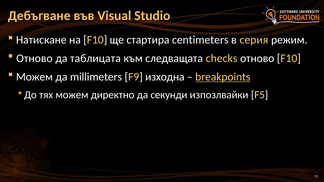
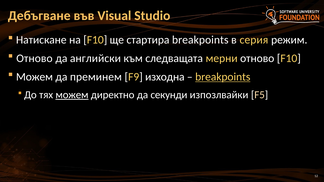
стартира centimeters: centimeters -> breakpoints
таблицата: таблицата -> английски
checks: checks -> мерни
millimeters: millimeters -> преминем
можем at (72, 95) underline: none -> present
